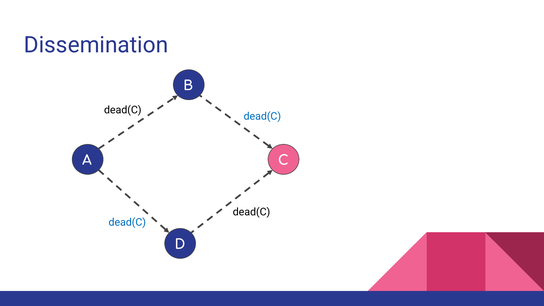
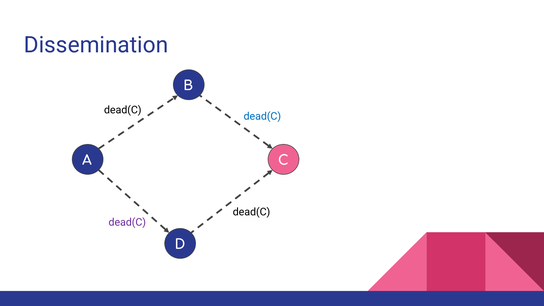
dead(C at (127, 222) colour: blue -> purple
